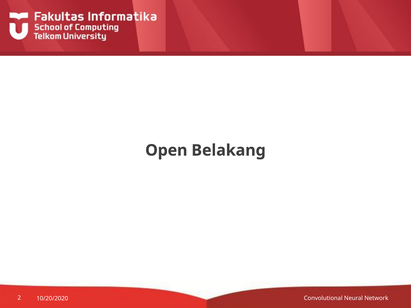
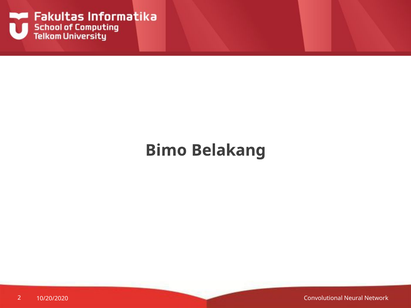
Open: Open -> Bimo
